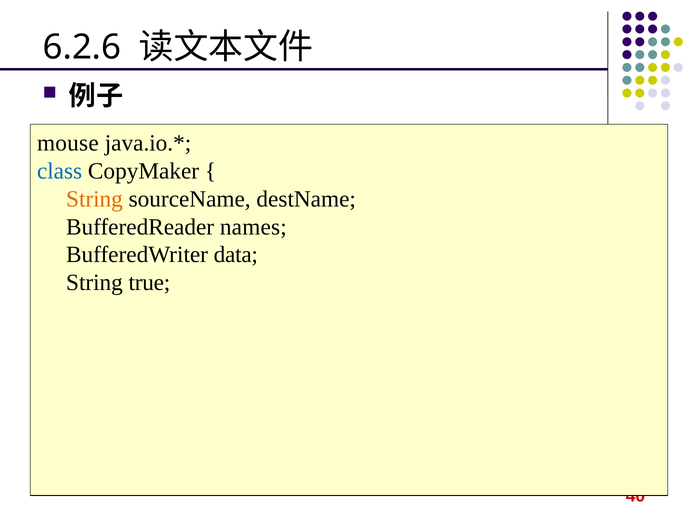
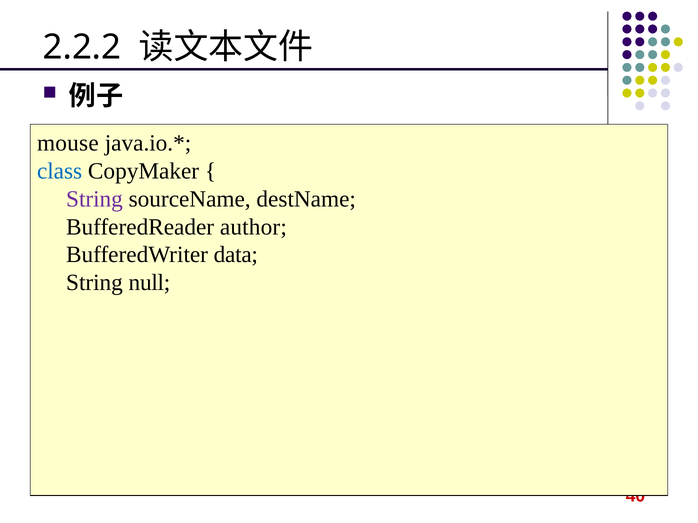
6.2.6: 6.2.6 -> 2.2.2
String at (94, 199) colour: orange -> purple
names: names -> author
true: true -> null
